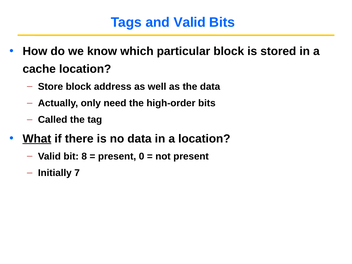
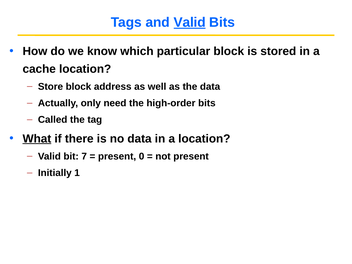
Valid at (190, 22) underline: none -> present
8: 8 -> 7
7: 7 -> 1
